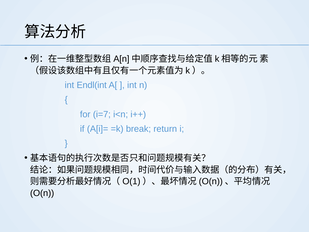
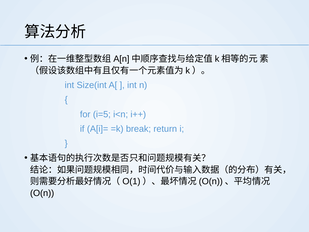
Endl(int: Endl(int -> Size(int
i=7: i=7 -> i=5
